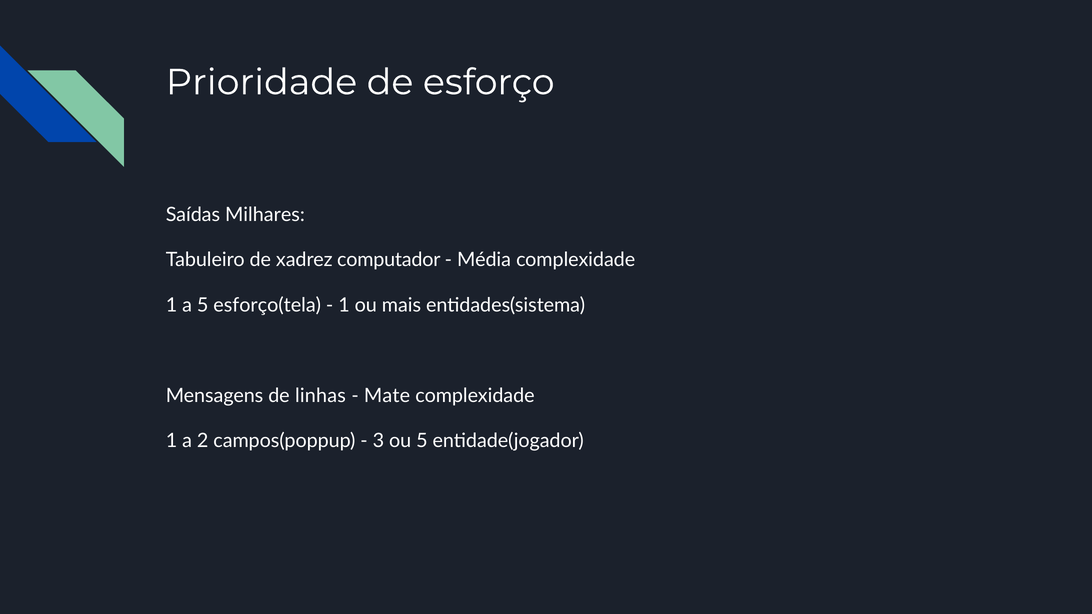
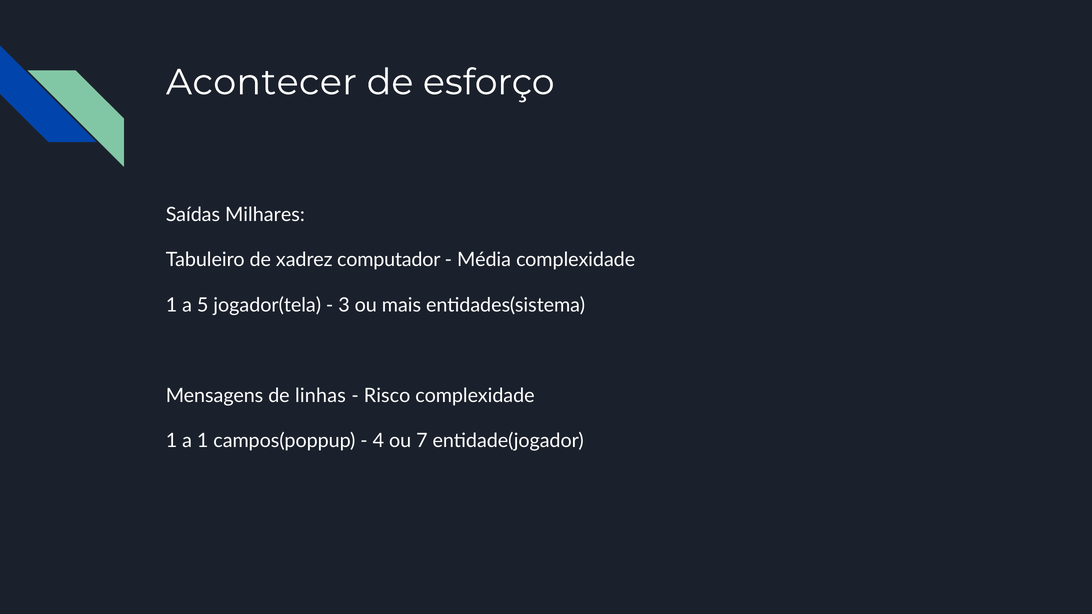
Prioridade: Prioridade -> Acontecer
esforço(tela: esforço(tela -> jogador(tela
1 at (344, 305): 1 -> 3
Mate: Mate -> Risco
a 2: 2 -> 1
3: 3 -> 4
ou 5: 5 -> 7
